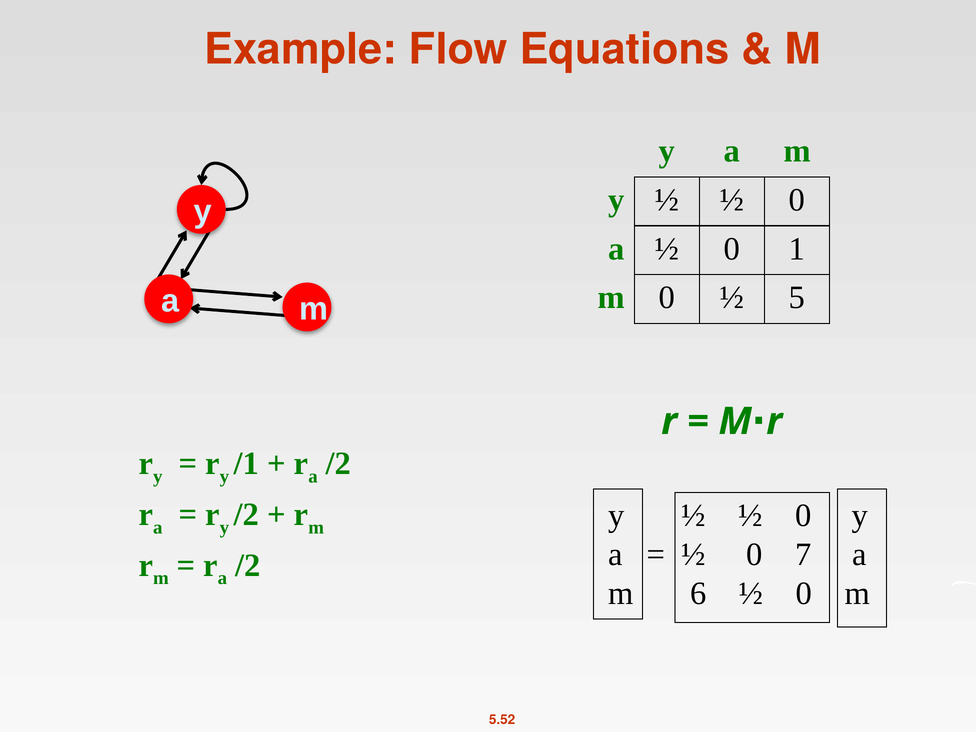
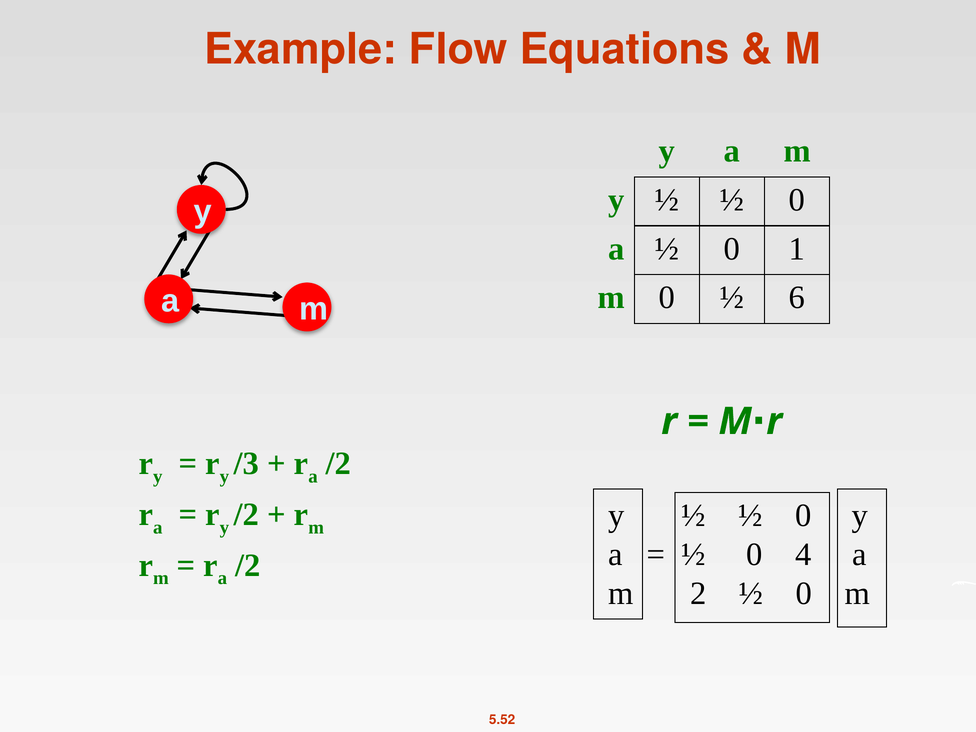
5: 5 -> 6
/1: /1 -> /3
7: 7 -> 4
6: 6 -> 2
